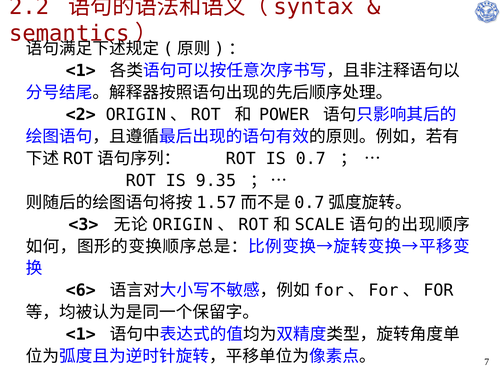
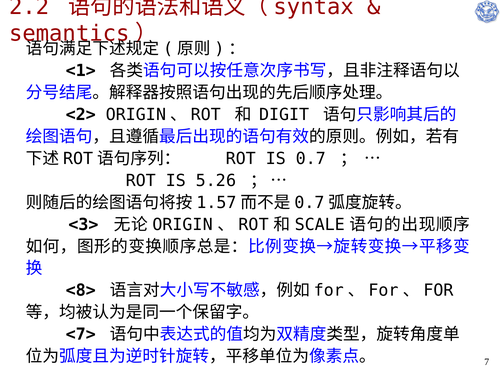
POWER: POWER -> DIGIT
9.35: 9.35 -> 5.26
<6>: <6> -> <8>
<1> at (81, 334): <1> -> <7>
